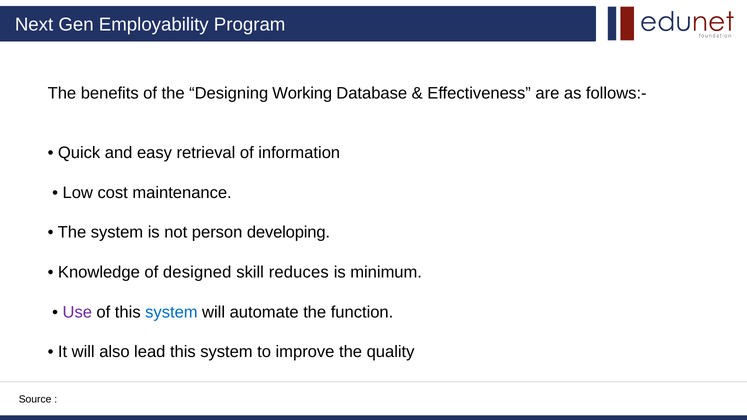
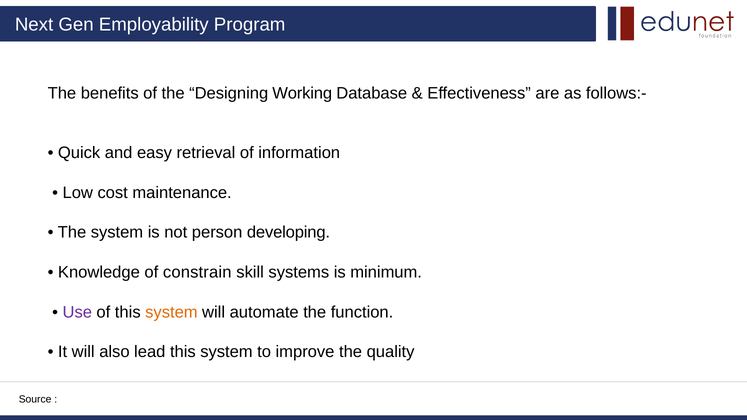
designed: designed -> constrain
reduces: reduces -> systems
system at (171, 312) colour: blue -> orange
